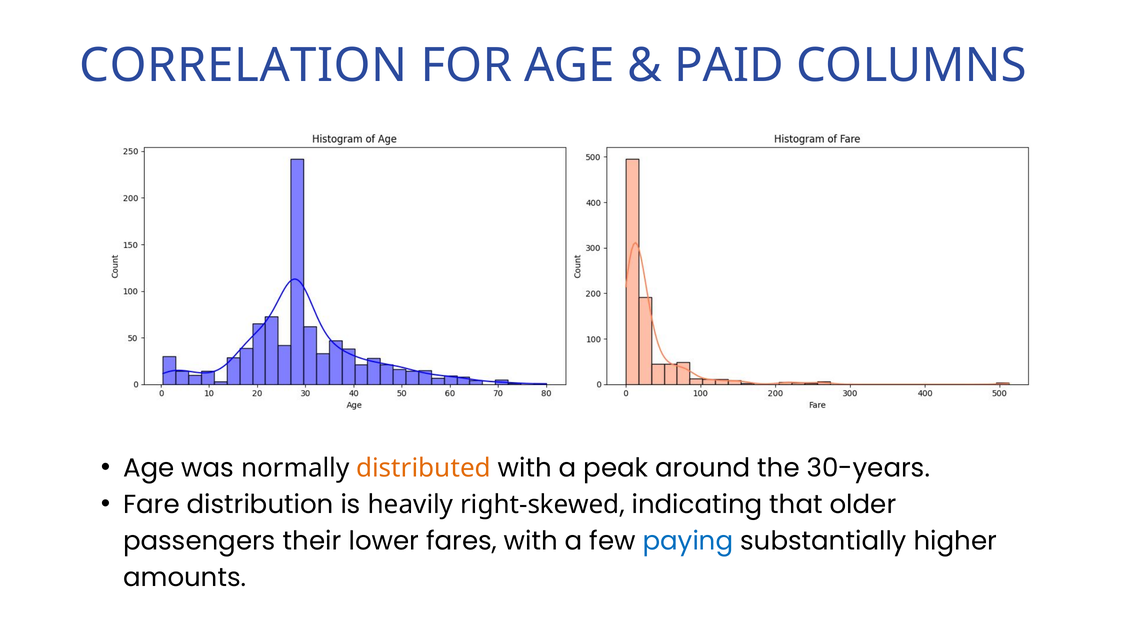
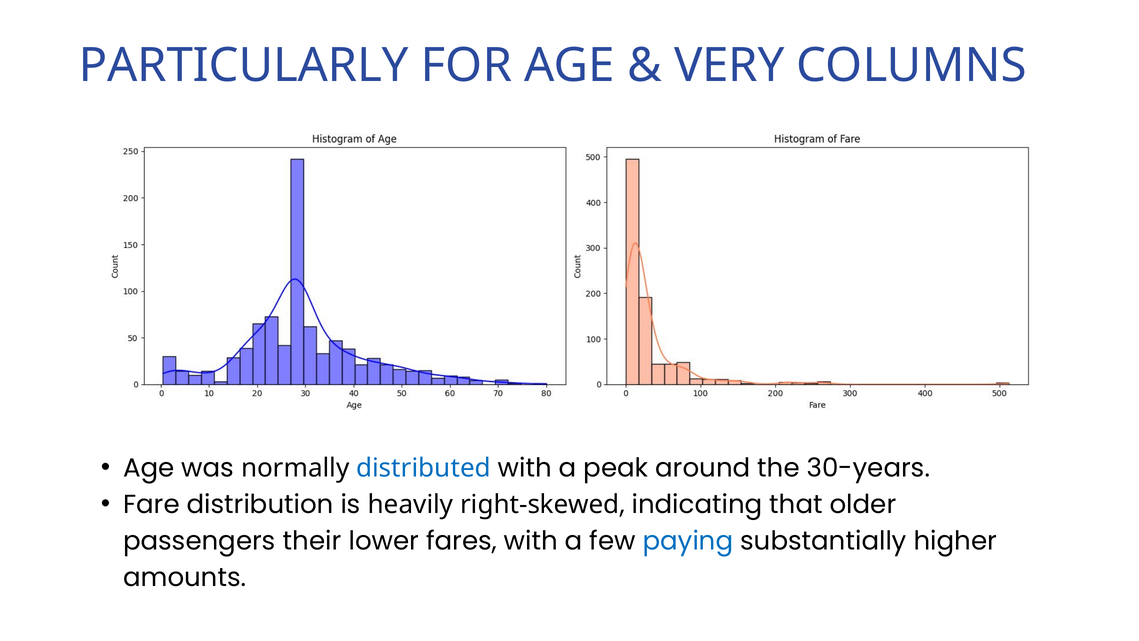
CORRELATION: CORRELATION -> PARTICULARLY
PAID: PAID -> VERY
distributed colour: orange -> blue
